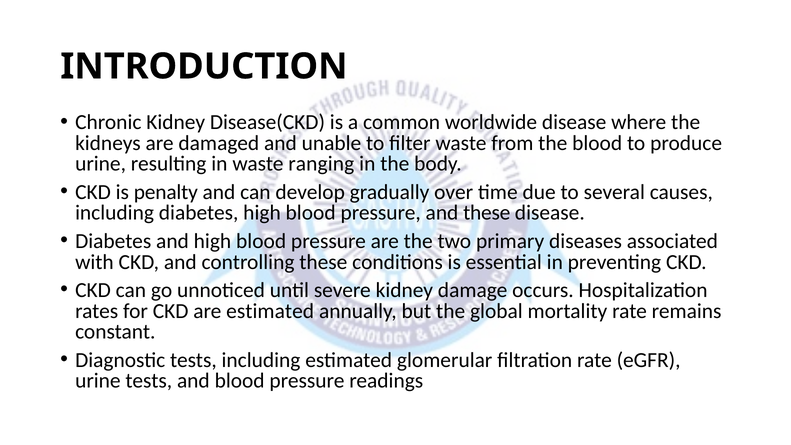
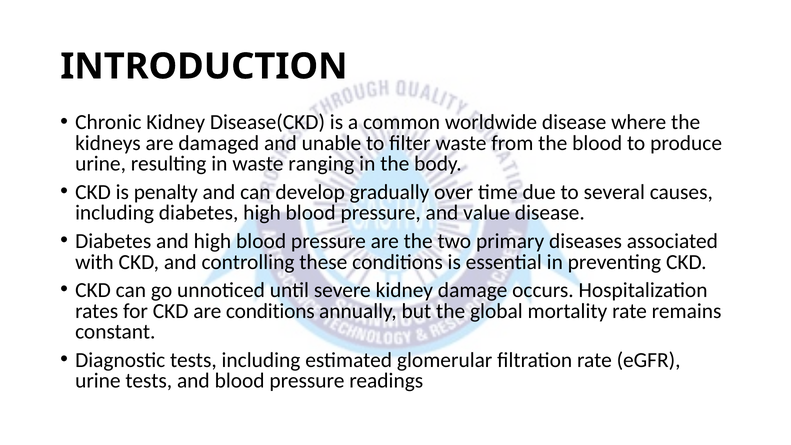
and these: these -> value
are estimated: estimated -> conditions
